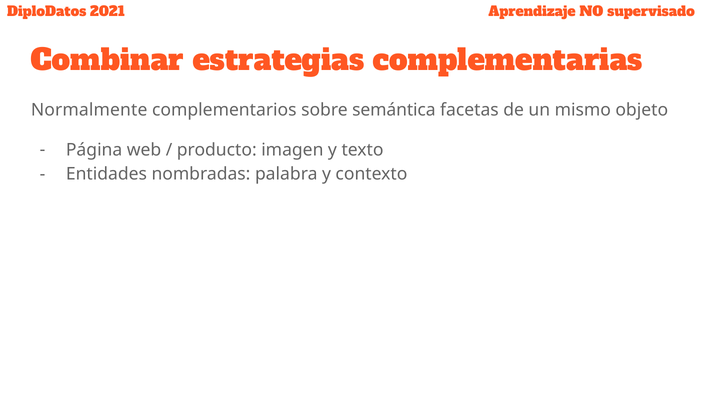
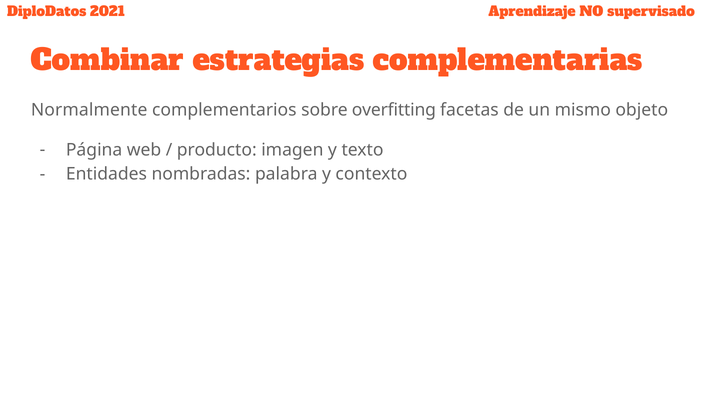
semántica: semántica -> overfitting
